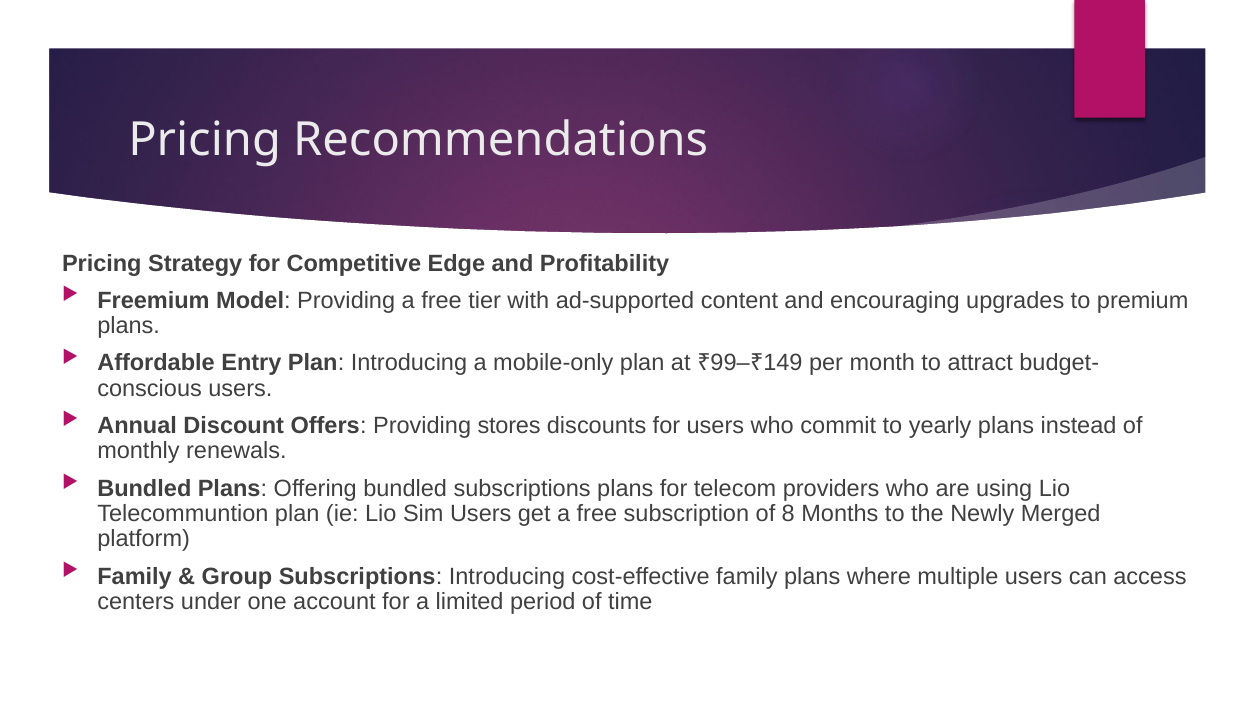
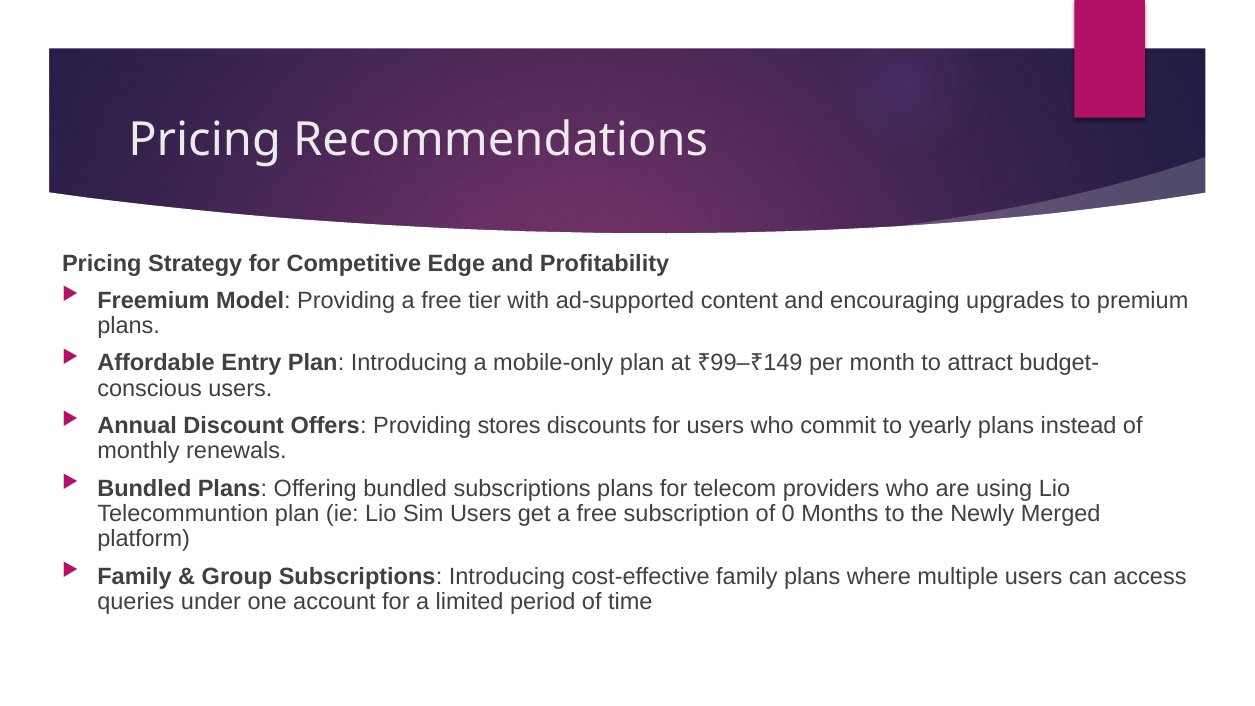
8: 8 -> 0
centers: centers -> queries
